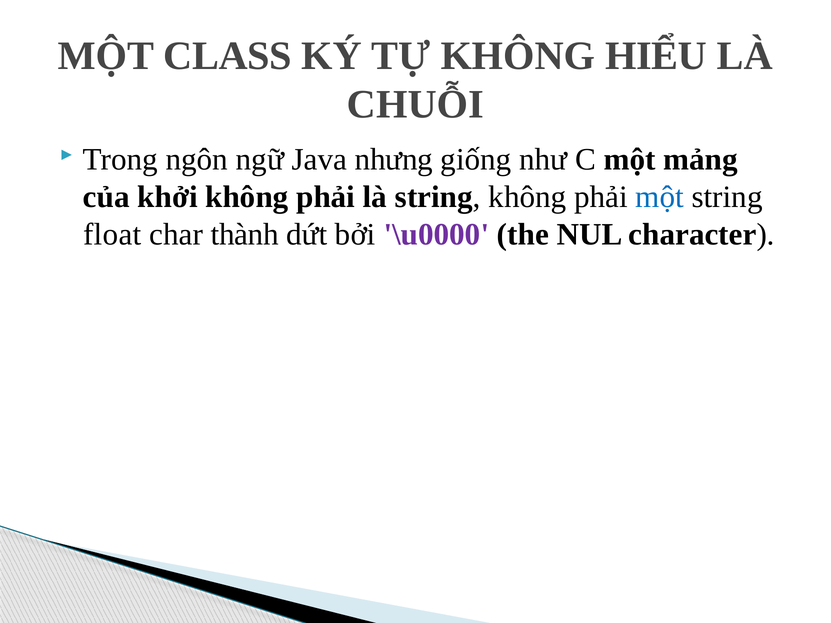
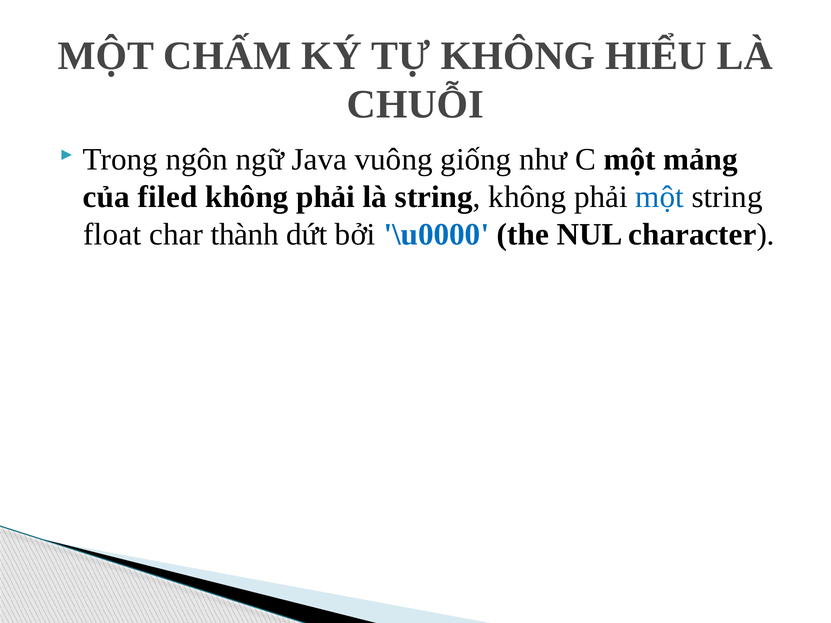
CLASS: CLASS -> CHẤM
nhưng: nhưng -> vuông
khởi: khởi -> filed
\u0000 colour: purple -> blue
